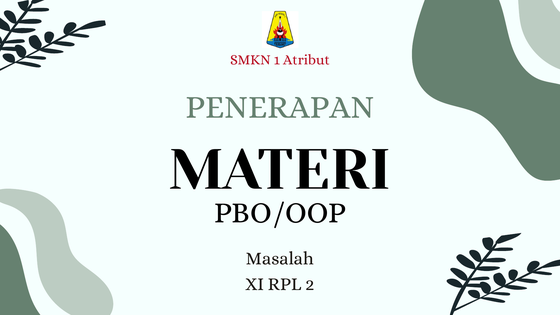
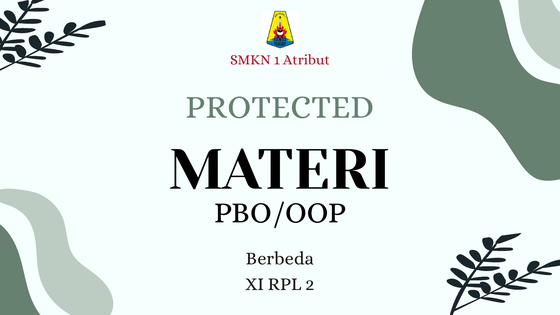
PENERAPAN: PENERAPAN -> PROTECTED
Masalah: Masalah -> Berbeda
